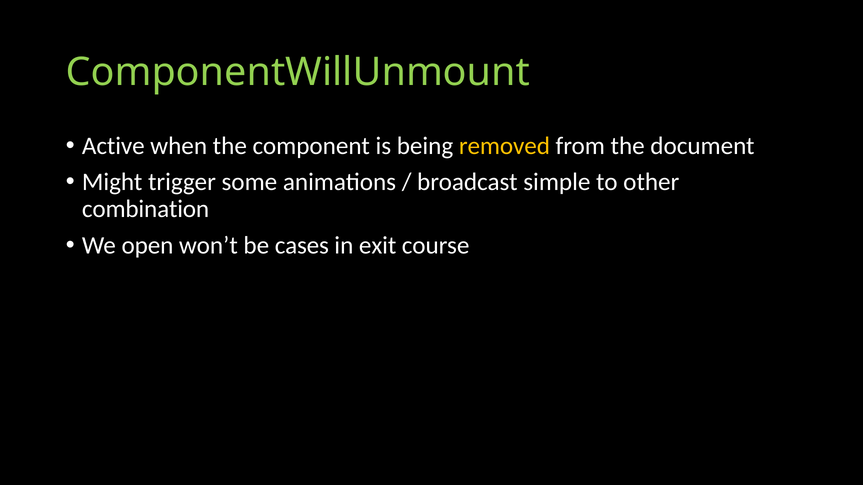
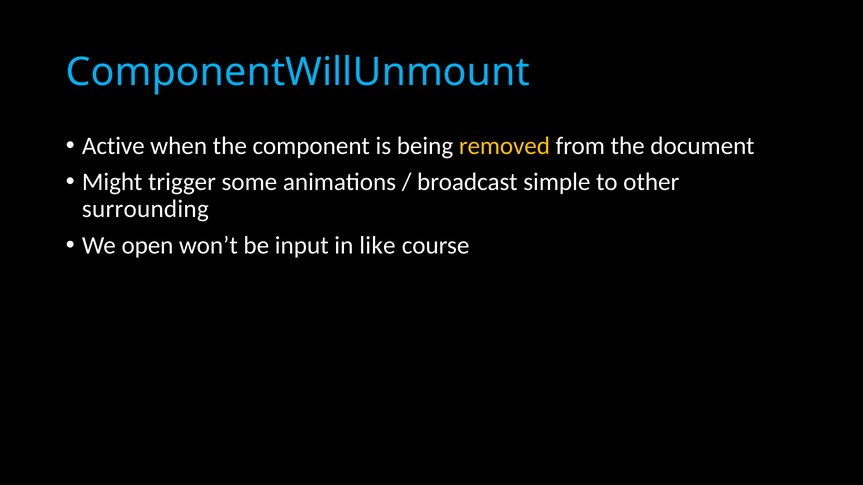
ComponentWillUnmount colour: light green -> light blue
combination: combination -> surrounding
cases: cases -> input
exit: exit -> like
